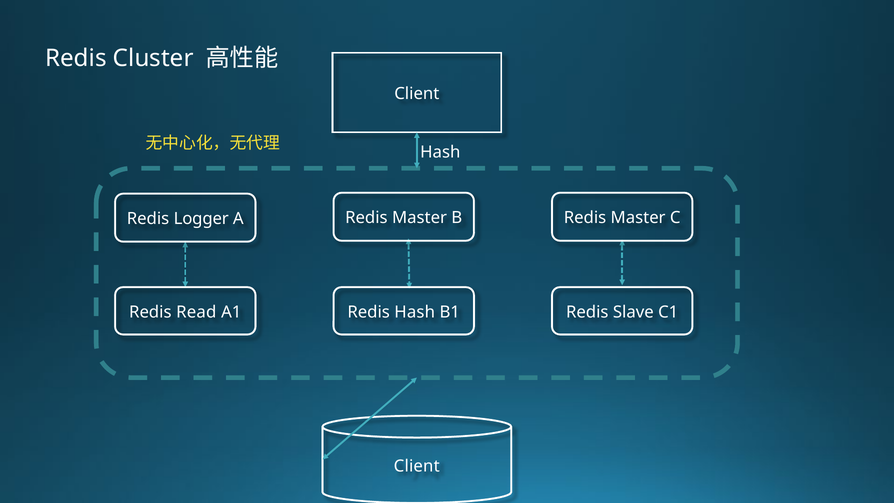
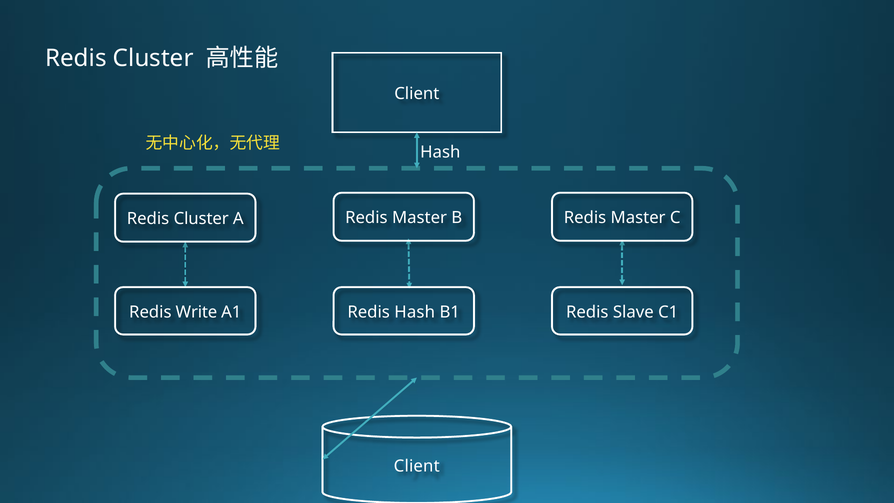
Logger at (201, 219): Logger -> Cluster
Read: Read -> Write
